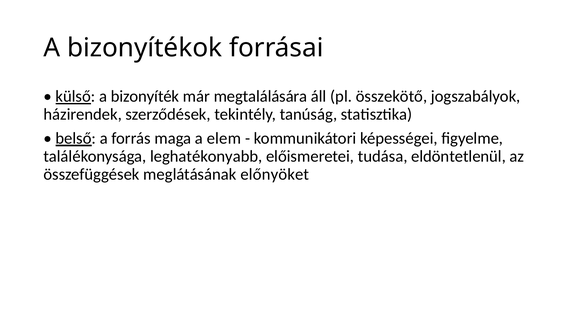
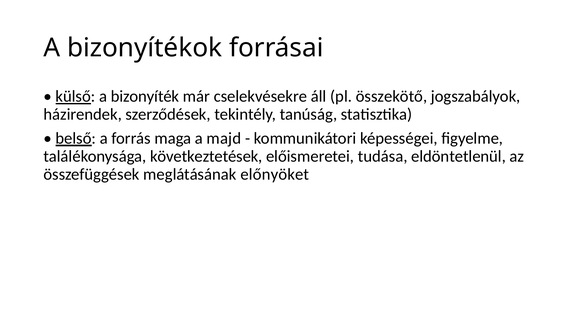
megtalálására: megtalálására -> cselekvésekre
elem: elem -> majd
leghatékonyabb: leghatékonyabb -> következtetések
